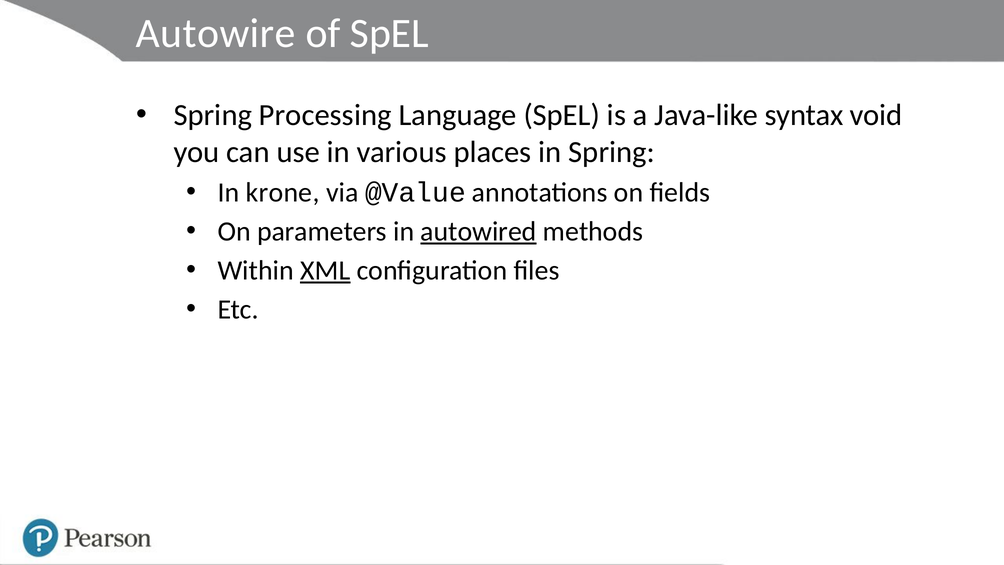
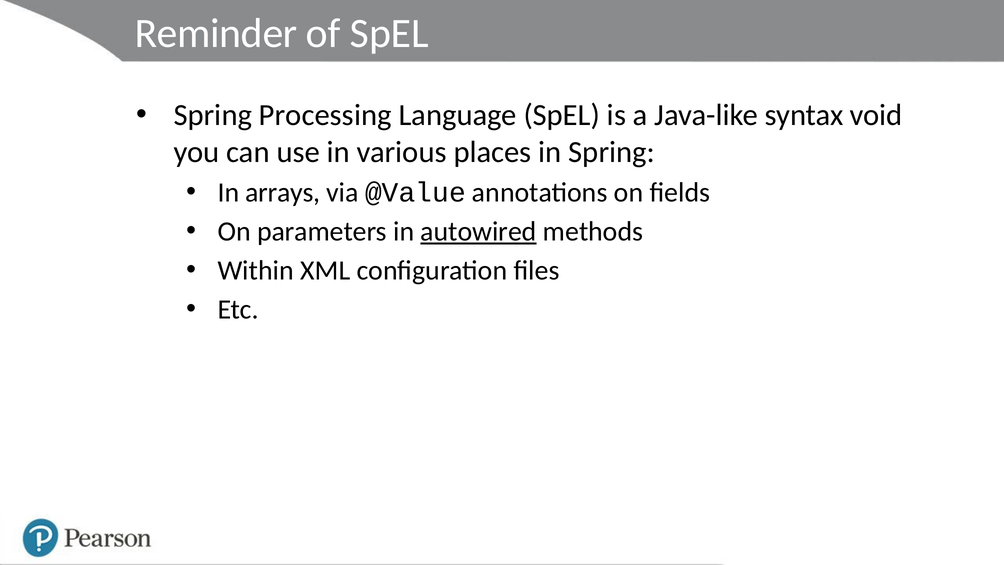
Autowire: Autowire -> Reminder
krone: krone -> arrays
XML underline: present -> none
